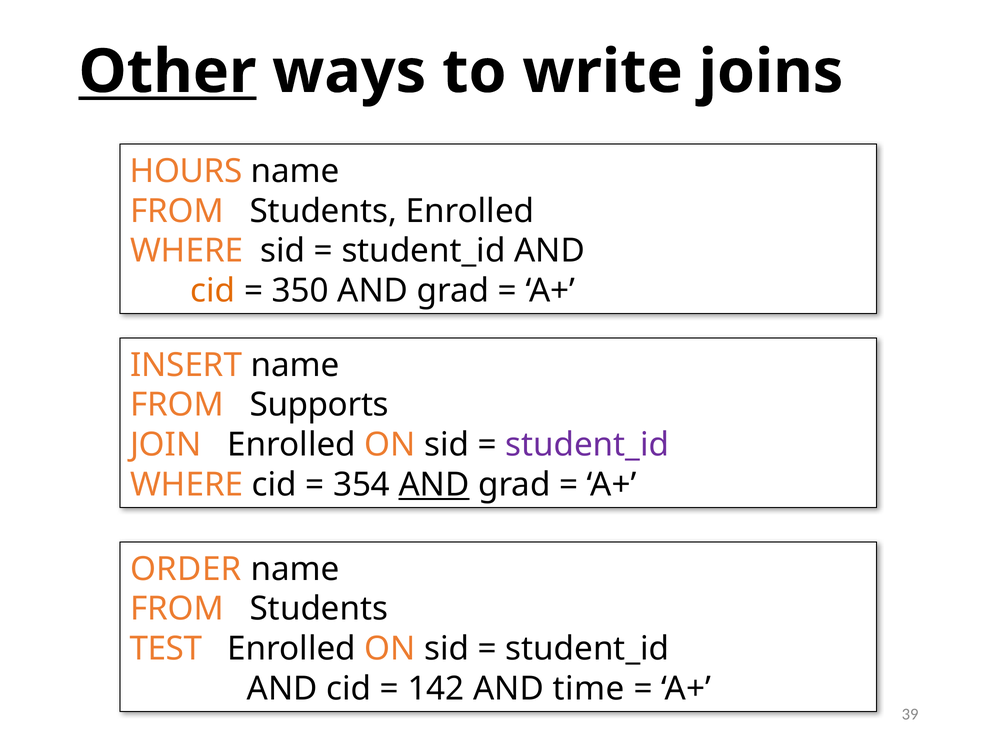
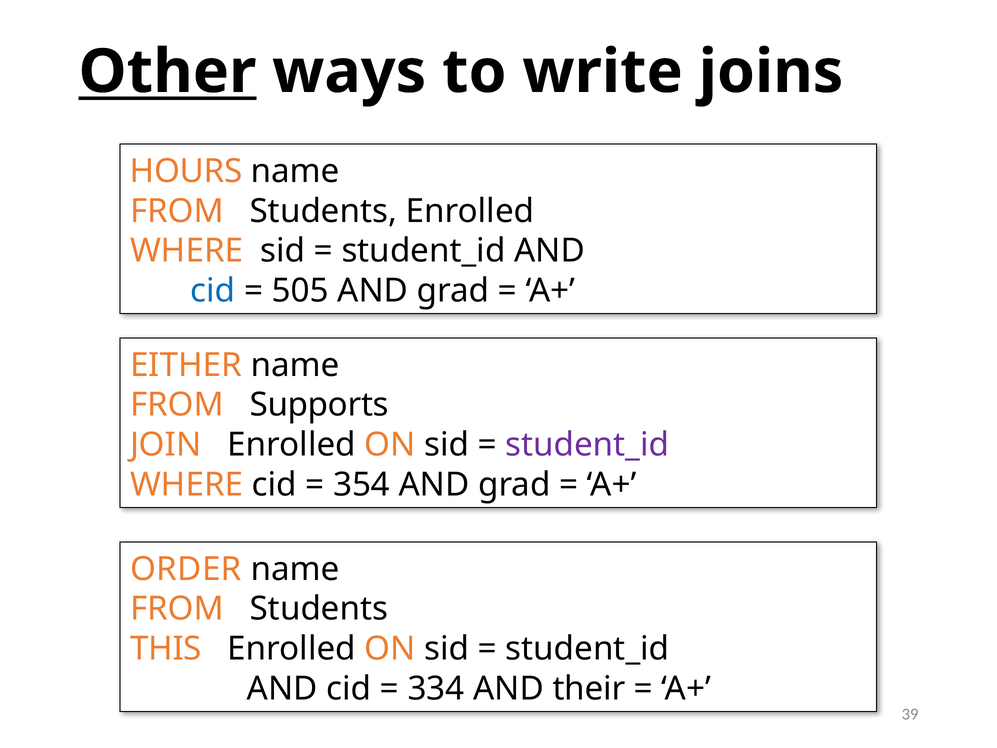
cid at (213, 291) colour: orange -> blue
350: 350 -> 505
INSERT: INSERT -> EITHER
AND at (434, 485) underline: present -> none
TEST: TEST -> THIS
142: 142 -> 334
time: time -> their
